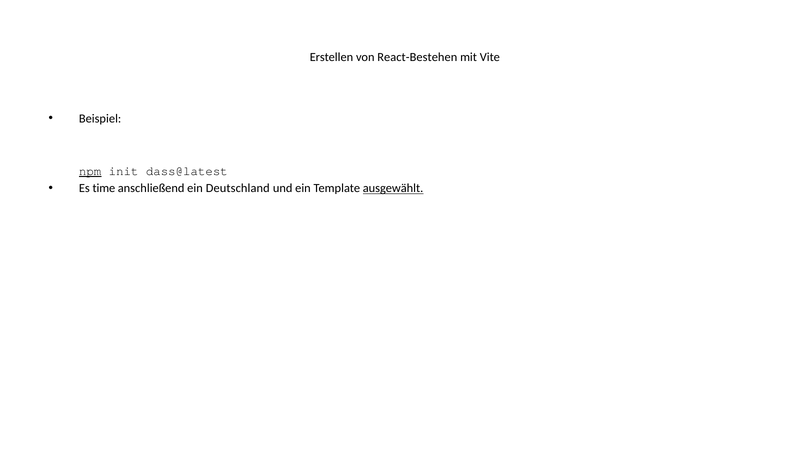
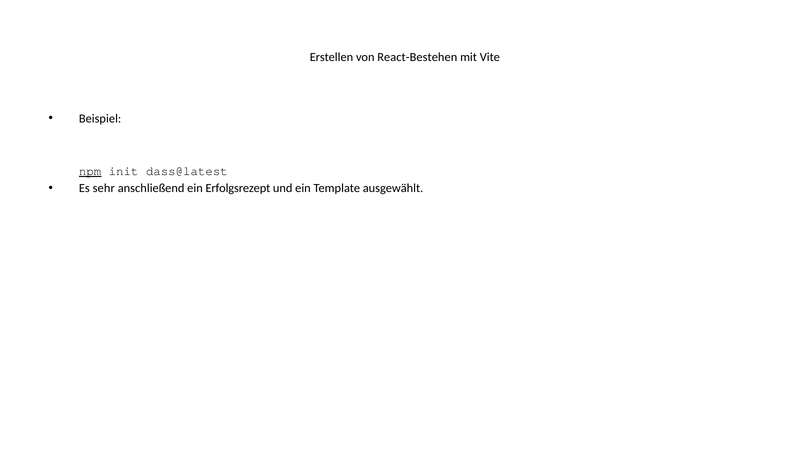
time: time -> sehr
Deutschland: Deutschland -> Erfolgsrezept
ausgewählt underline: present -> none
